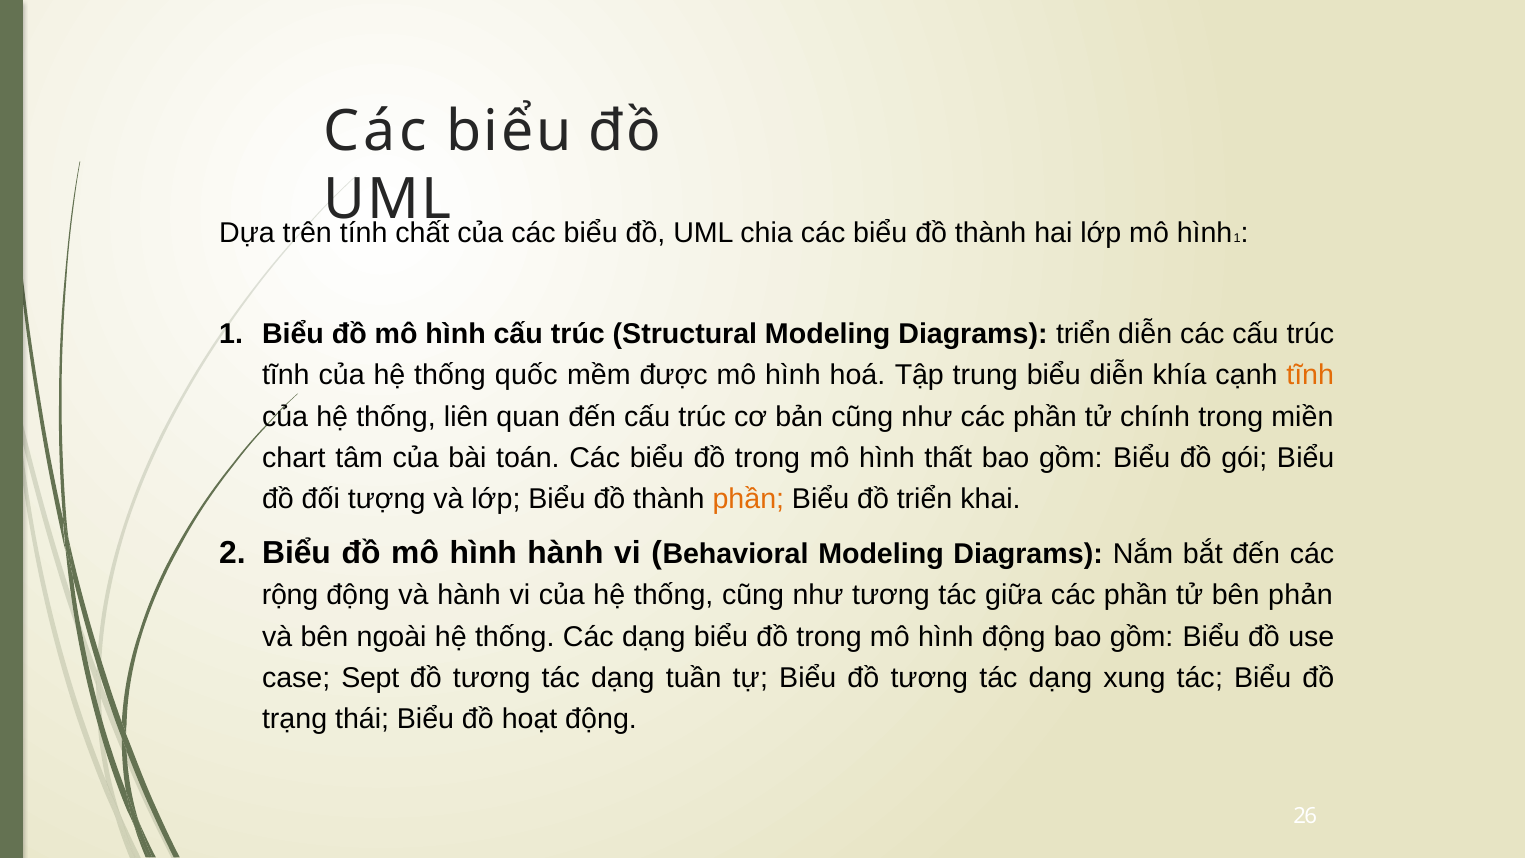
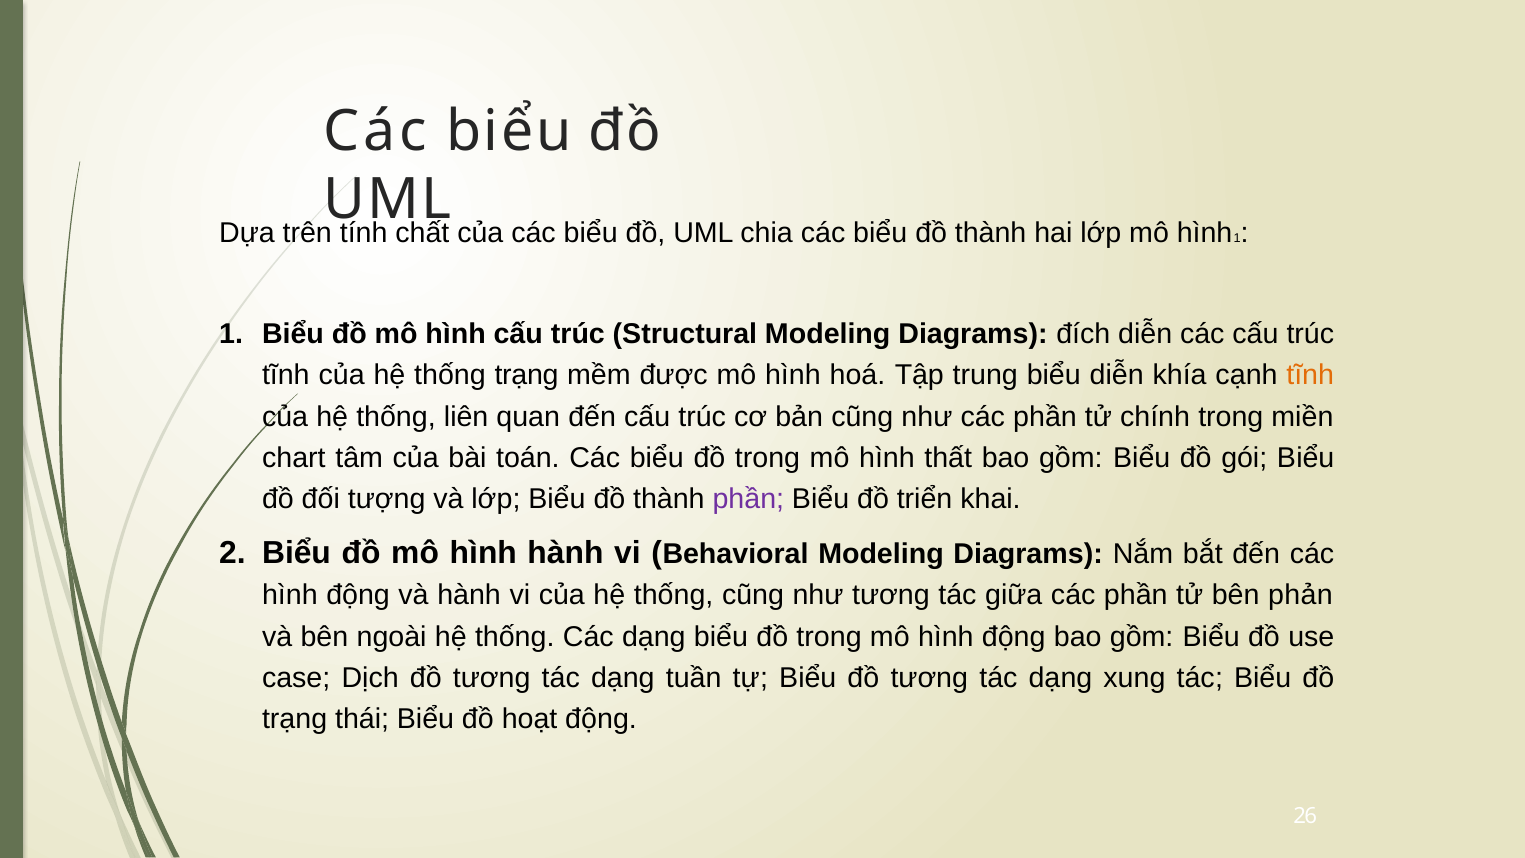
Diagrams triển: triển -> đích
thống quốc: quốc -> trạng
phần at (748, 499) colour: orange -> purple
rộng at (290, 595): rộng -> hình
Sept: Sept -> Dịch
